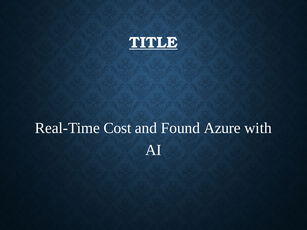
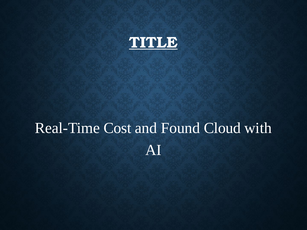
Azure: Azure -> Cloud
